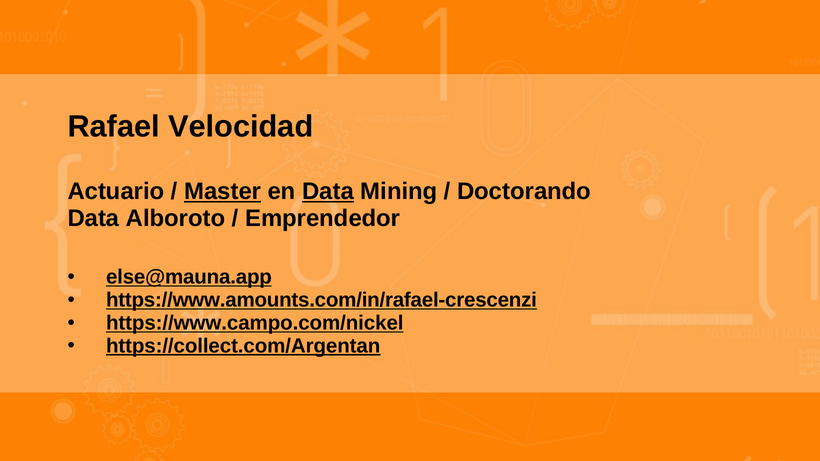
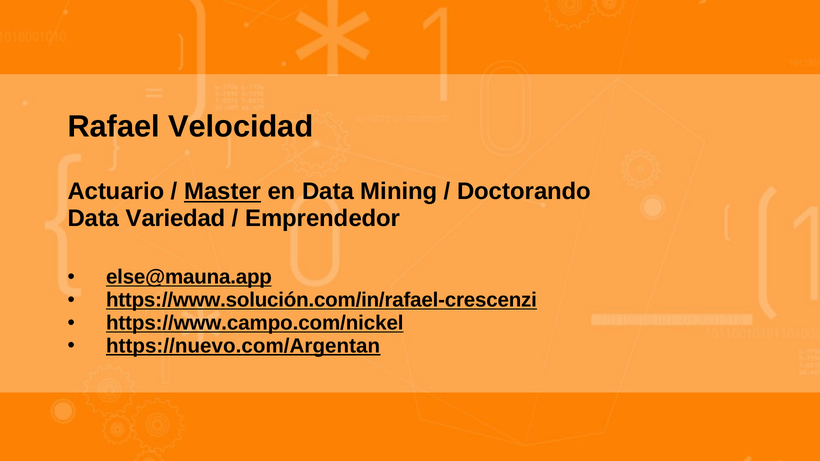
Data at (328, 192) underline: present -> none
Alboroto: Alboroto -> Variedad
https://www.amounts.com/in/rafael-crescenzi: https://www.amounts.com/in/rafael-crescenzi -> https://www.solución.com/in/rafael-crescenzi
https://collect.com/Argentan: https://collect.com/Argentan -> https://nuevo.com/Argentan
